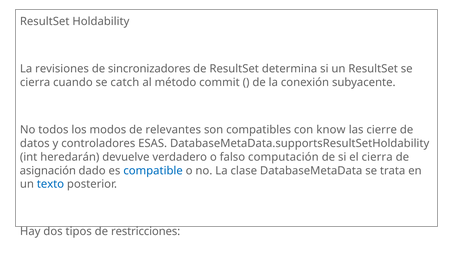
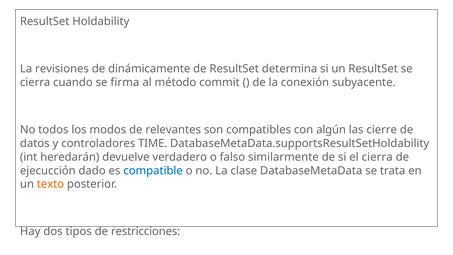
sincronizadores: sincronizadores -> dinámicamente
catch: catch -> firma
know: know -> algún
ESAS: ESAS -> TIME
computación: computación -> similarmente
asignación: asignación -> ejecucción
texto colour: blue -> orange
